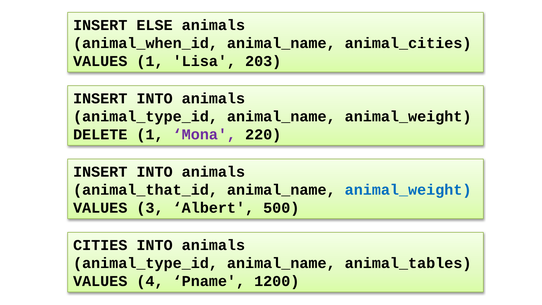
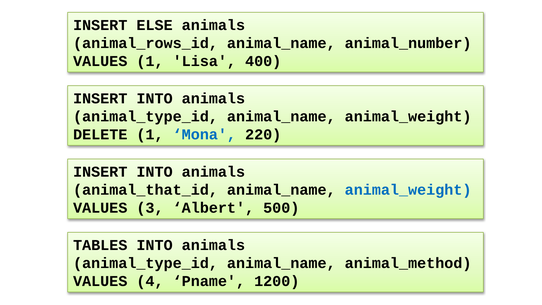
animal_when_id: animal_when_id -> animal_rows_id
animal_cities: animal_cities -> animal_number
203: 203 -> 400
Mona colour: purple -> blue
CITIES: CITIES -> TABLES
animal_tables: animal_tables -> animal_method
